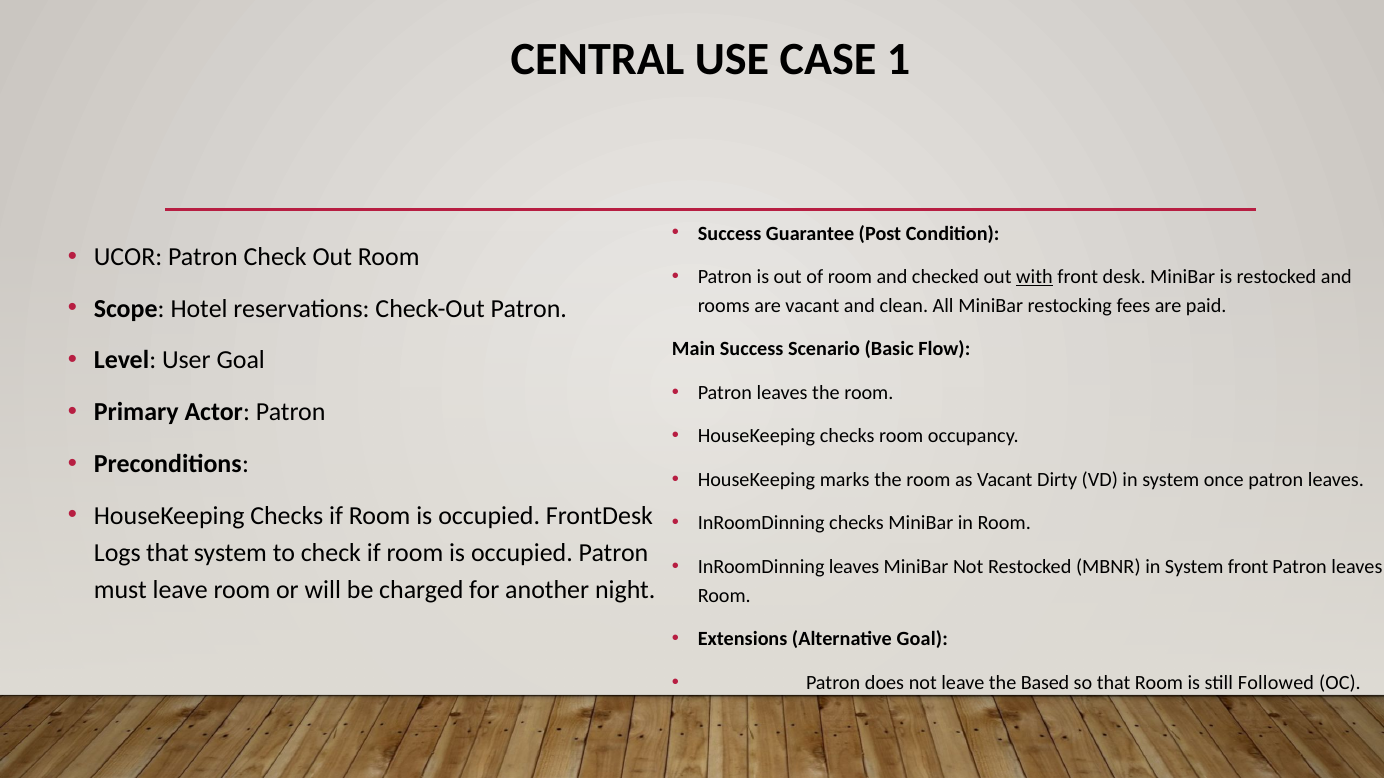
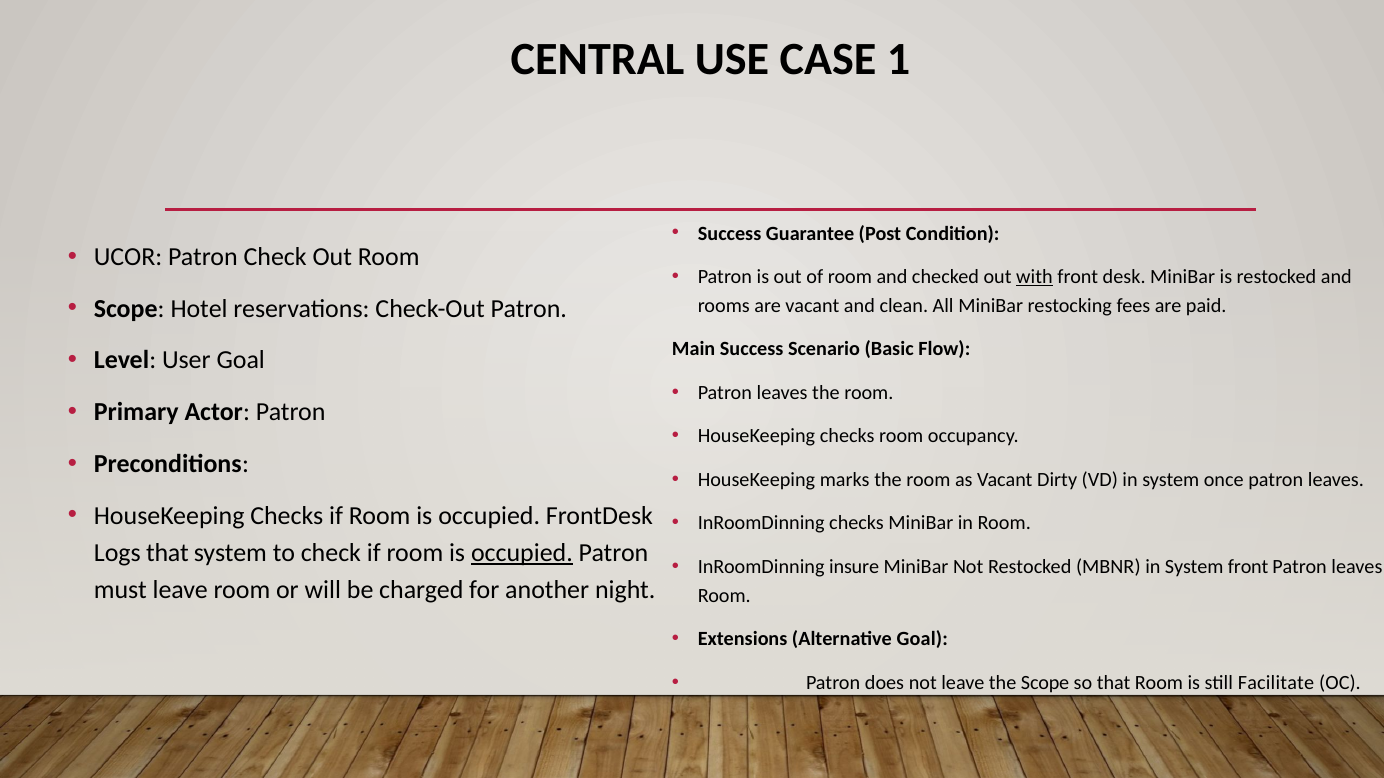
occupied at (522, 553) underline: none -> present
InRoomDinning leaves: leaves -> insure
the Based: Based -> Scope
Followed: Followed -> Facilitate
